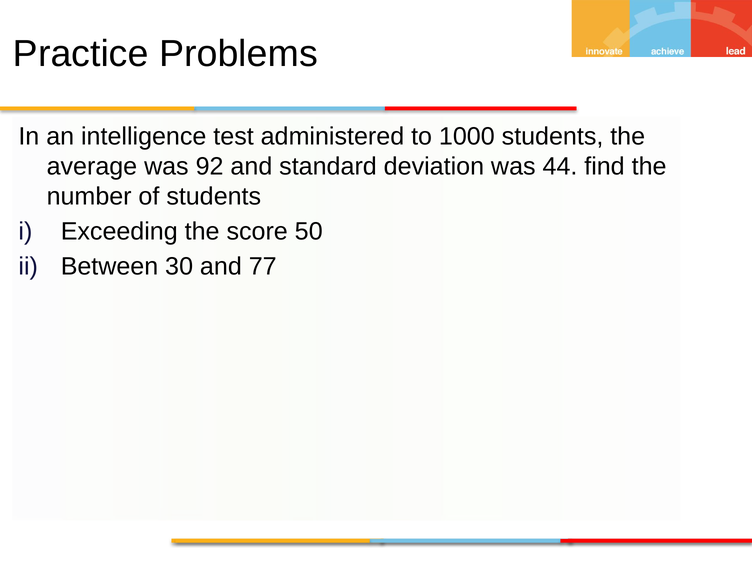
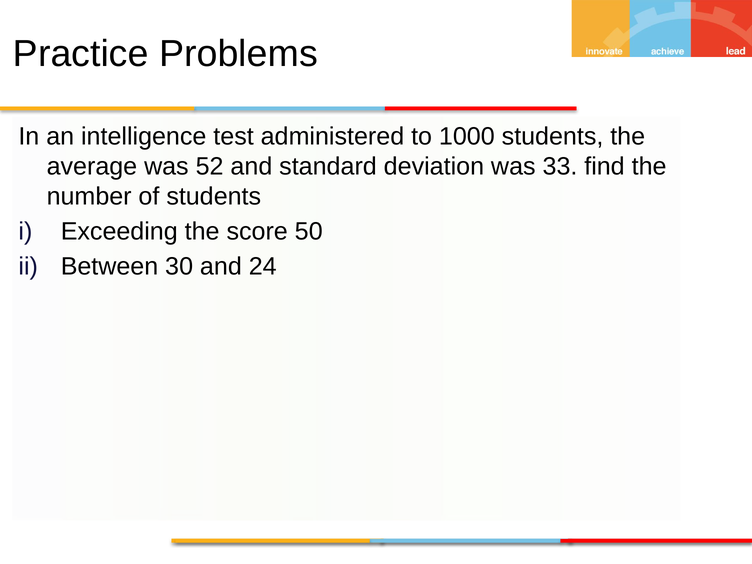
92: 92 -> 52
44: 44 -> 33
77: 77 -> 24
